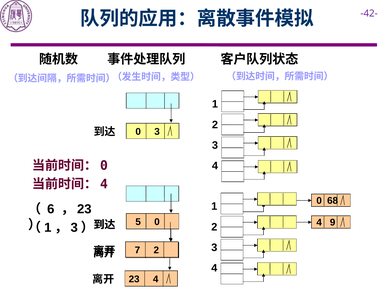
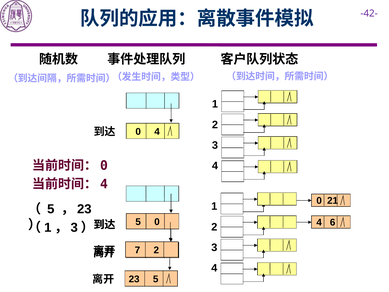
0 3: 3 -> 4
68: 68 -> 21
6 at (51, 209): 6 -> 5
9: 9 -> 6
23 4: 4 -> 5
